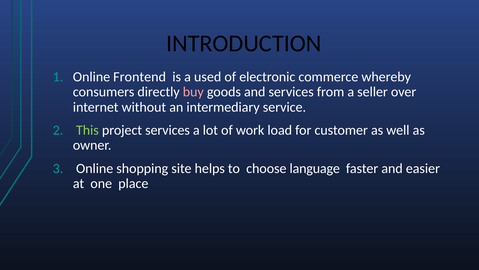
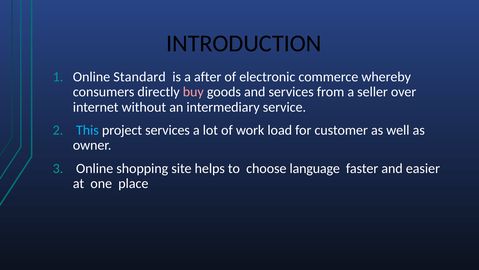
Frontend: Frontend -> Standard
used: used -> after
This colour: light green -> light blue
